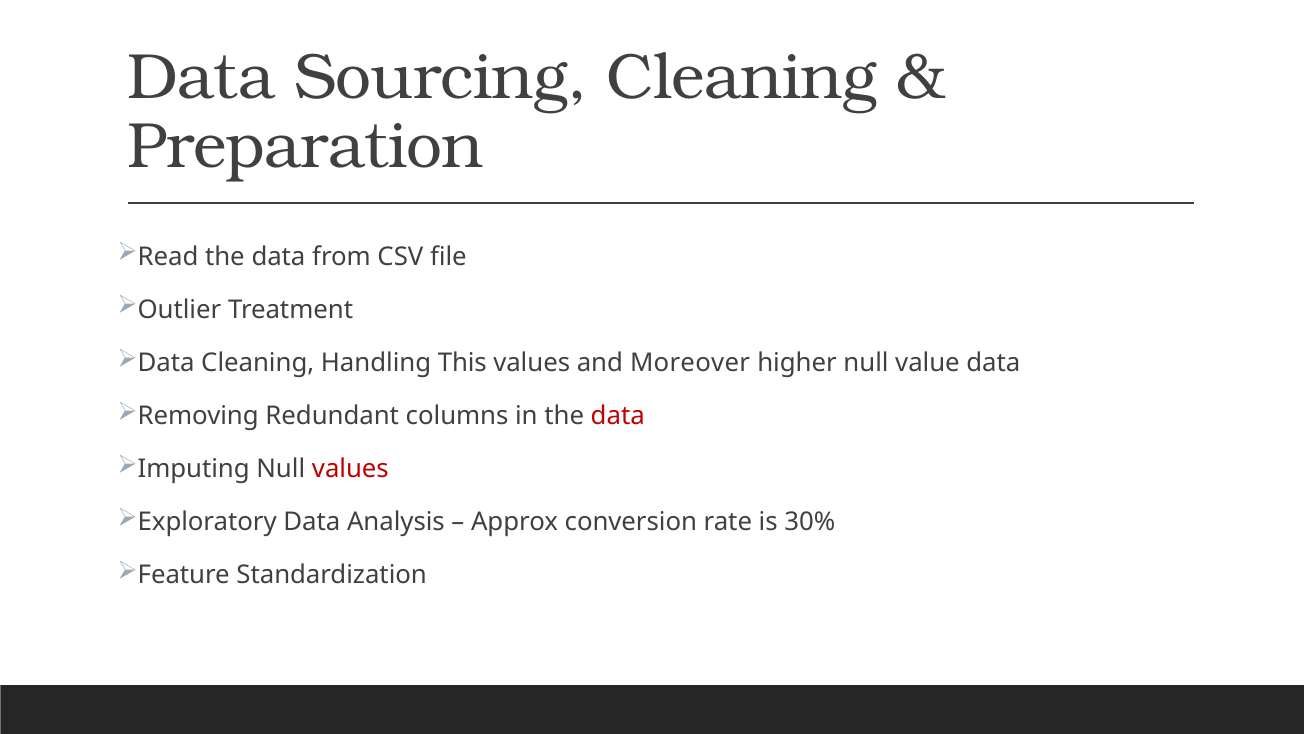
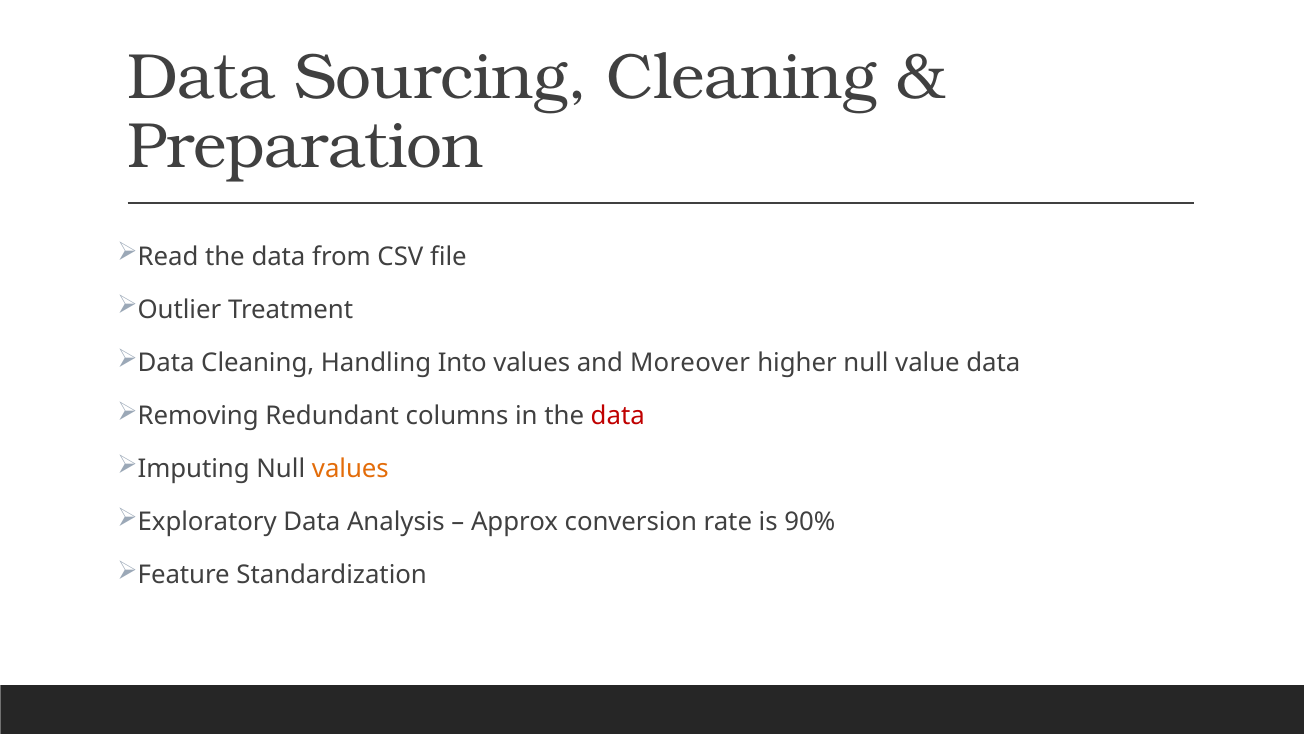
This: This -> Into
values at (350, 469) colour: red -> orange
30%: 30% -> 90%
